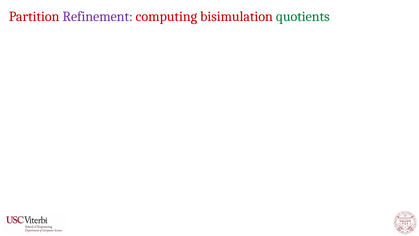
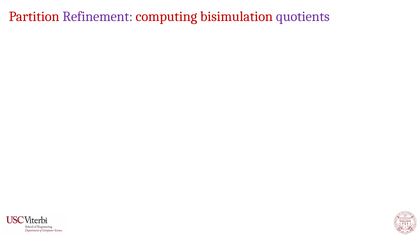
quotients colour: green -> purple
